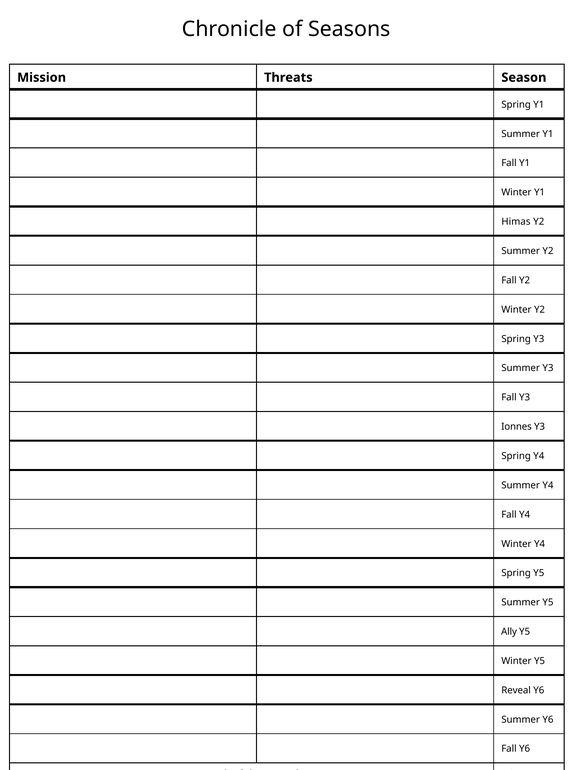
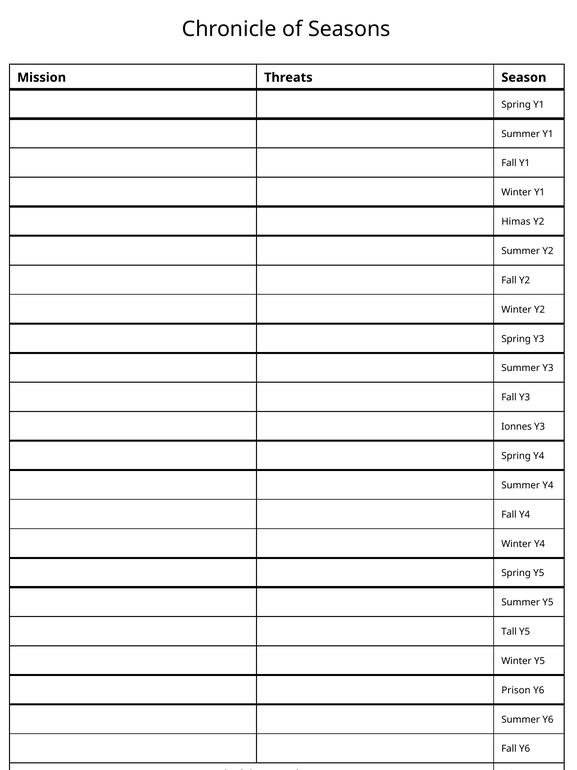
Ally: Ally -> Tall
Reveal: Reveal -> Prison
